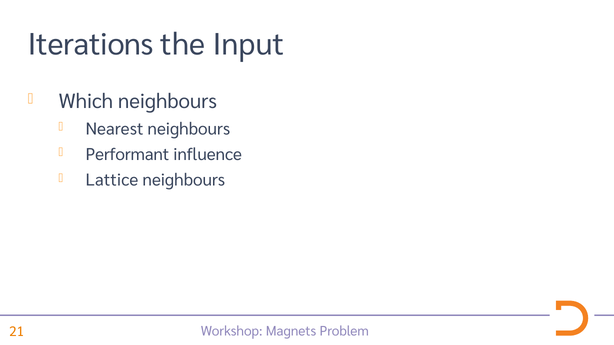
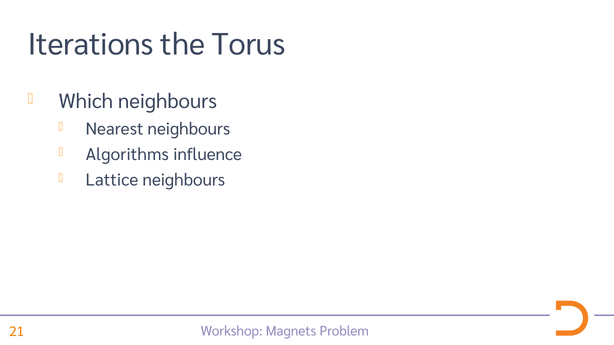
Input: Input -> Torus
Performant: Performant -> Algorithms
